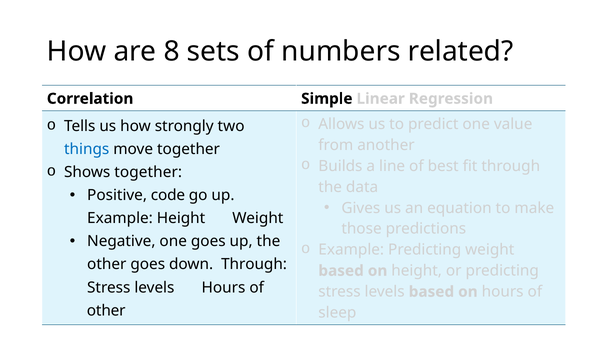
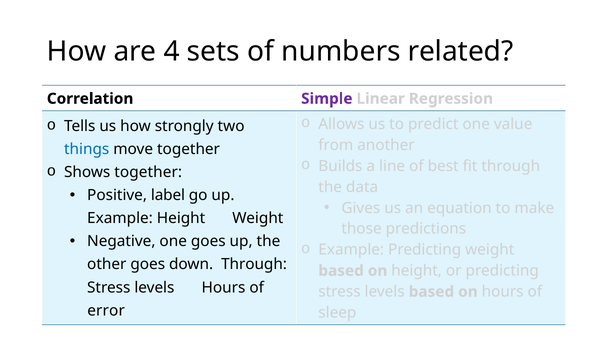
8: 8 -> 4
Simple colour: black -> purple
code: code -> label
other at (106, 311): other -> error
